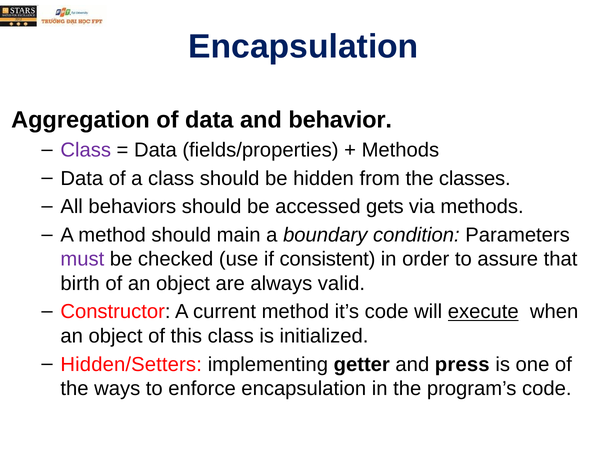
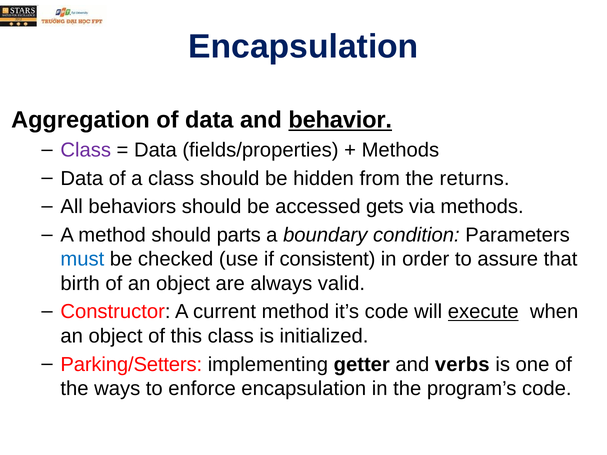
behavior underline: none -> present
classes: classes -> returns
main: main -> parts
must colour: purple -> blue
Hidden/Setters: Hidden/Setters -> Parking/Setters
press: press -> verbs
